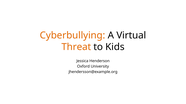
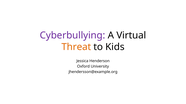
Cyberbullying colour: orange -> purple
